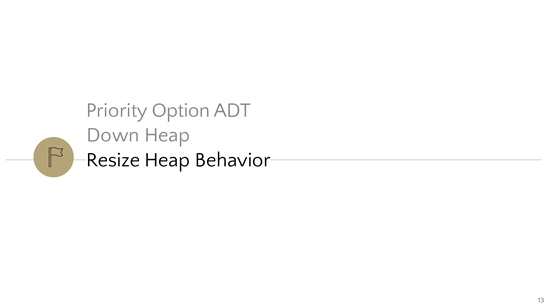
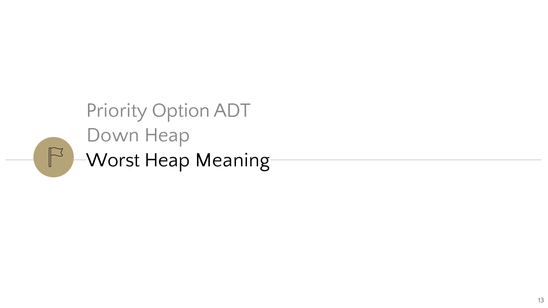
Resize: Resize -> Worst
Behavior: Behavior -> Meaning
